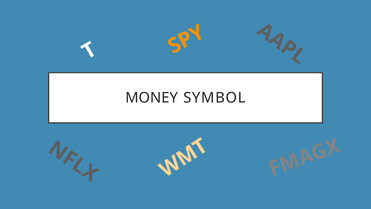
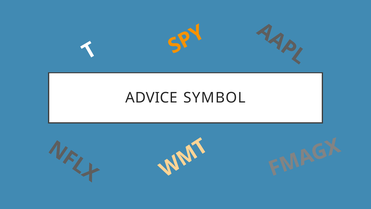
MONEY: MONEY -> ADVICE
